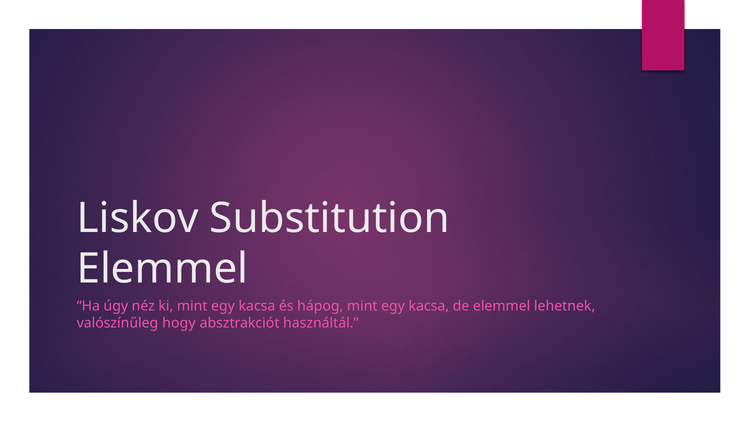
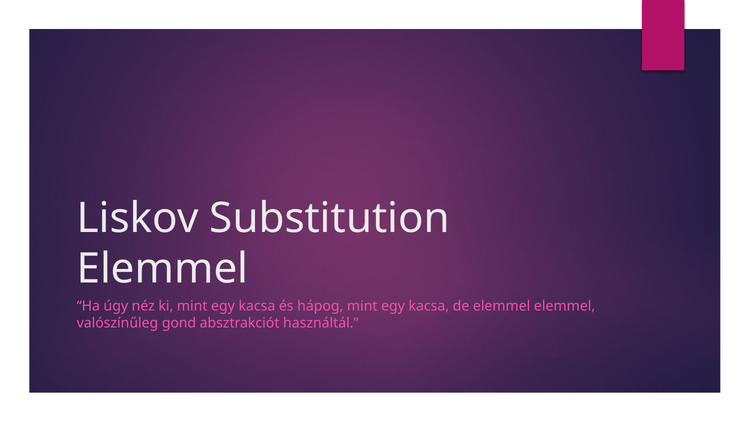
elemmel lehetnek: lehetnek -> elemmel
hogy: hogy -> gond
